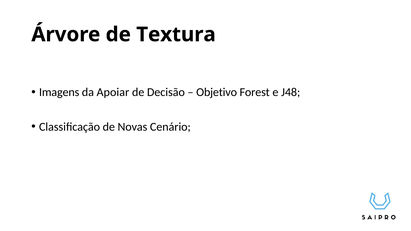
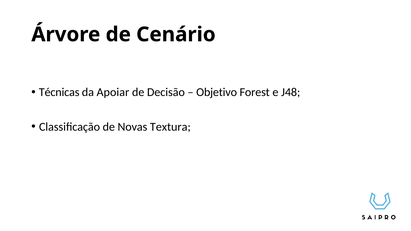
Textura: Textura -> Cenário
Imagens: Imagens -> Técnicas
Cenário: Cenário -> Textura
